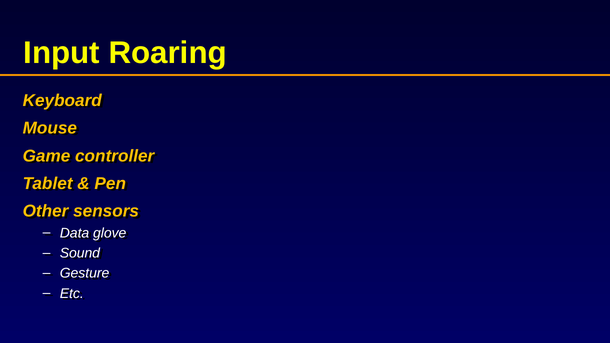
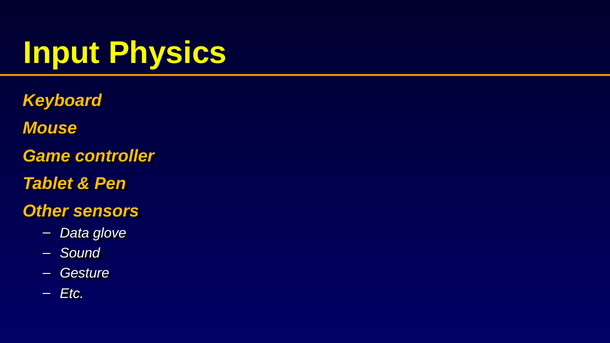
Roaring: Roaring -> Physics
